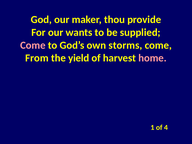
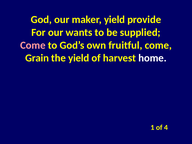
maker thou: thou -> yield
storms: storms -> fruitful
From: From -> Grain
home colour: pink -> white
